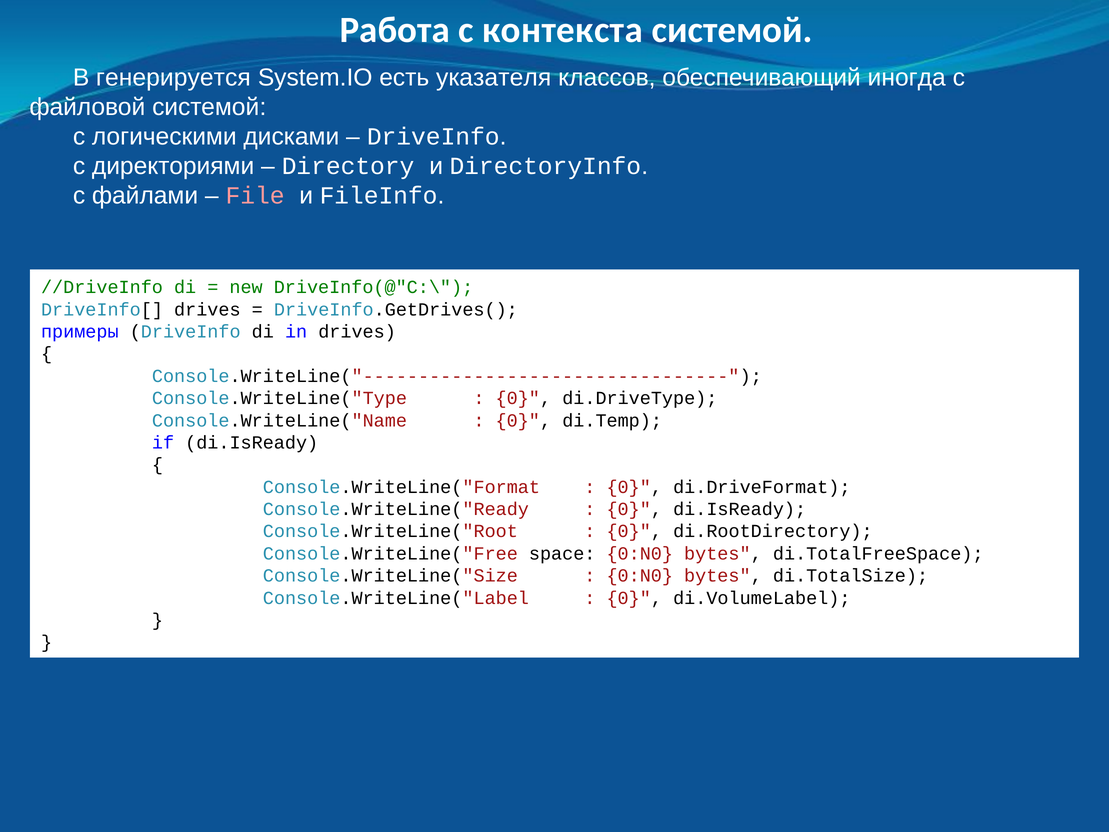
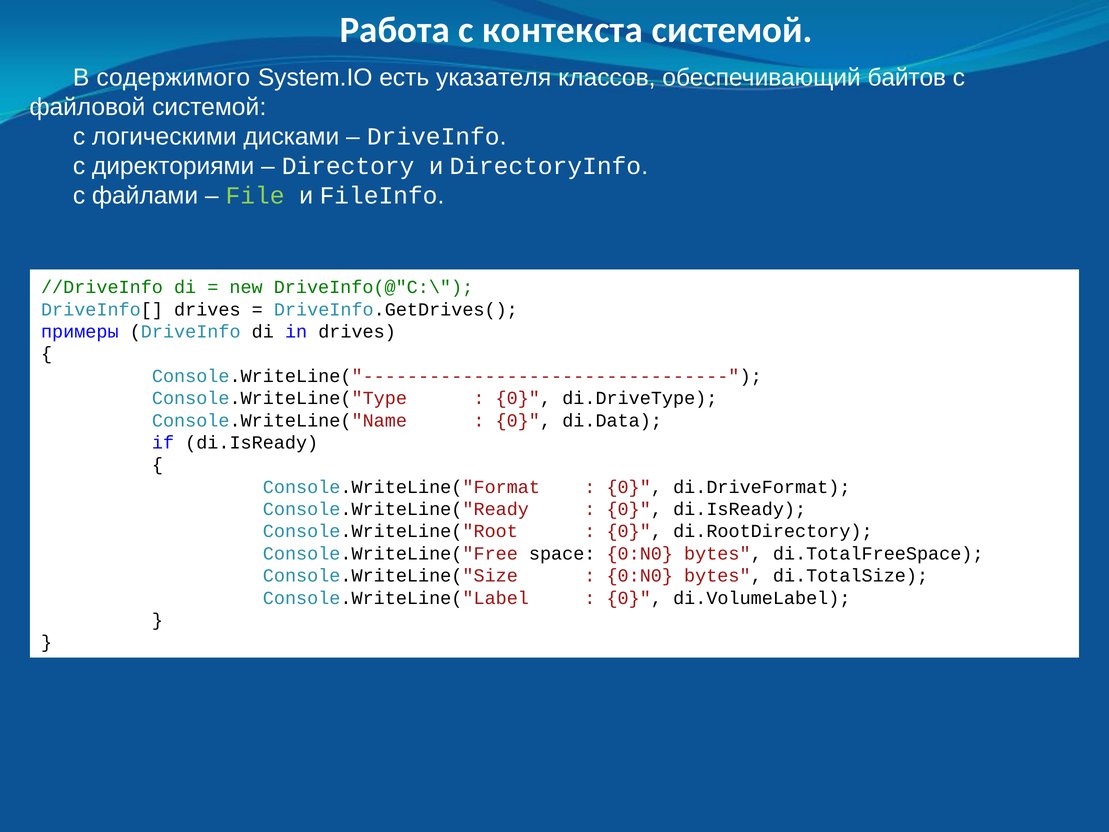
генерируется: генерируется -> содержимого
иногда: иногда -> байтов
File colour: pink -> light green
di.Temp: di.Temp -> di.Data
